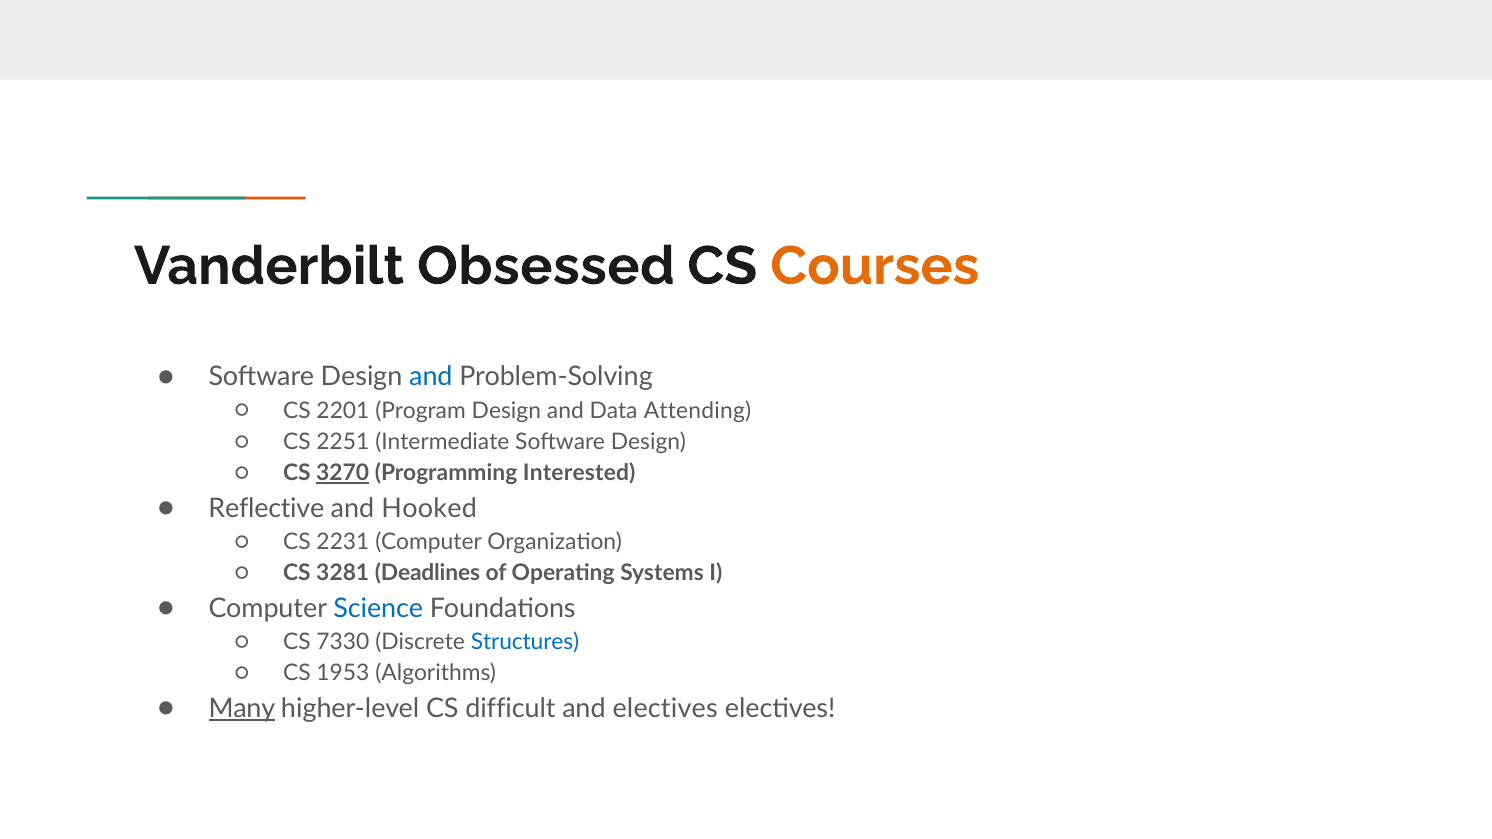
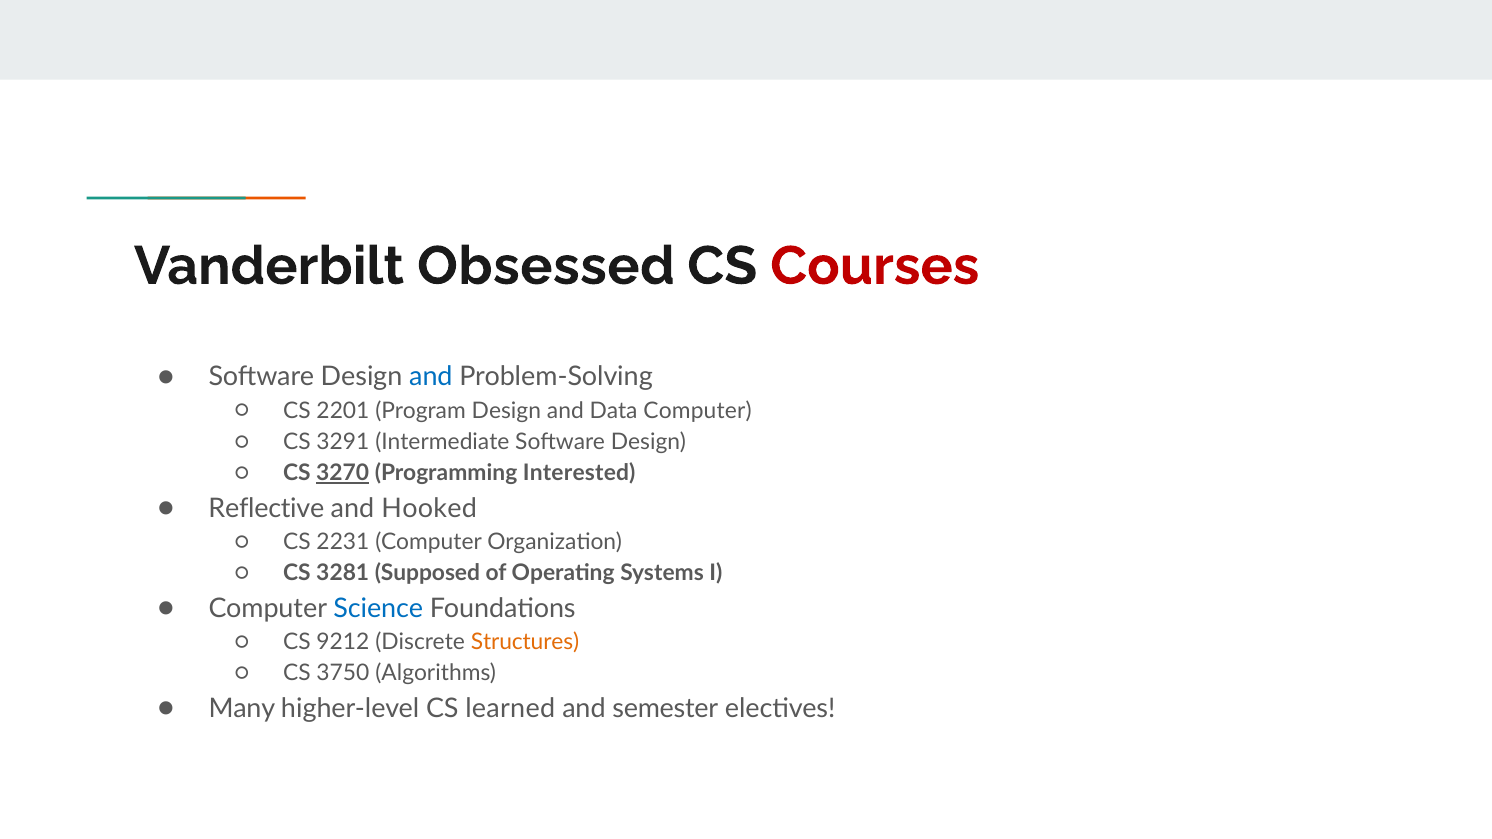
Courses colour: orange -> red
Data Attending: Attending -> Computer
2251: 2251 -> 3291
Deadlines: Deadlines -> Supposed
7330: 7330 -> 9212
Structures colour: blue -> orange
1953: 1953 -> 3750
Many underline: present -> none
difficult: difficult -> learned
and electives: electives -> semester
